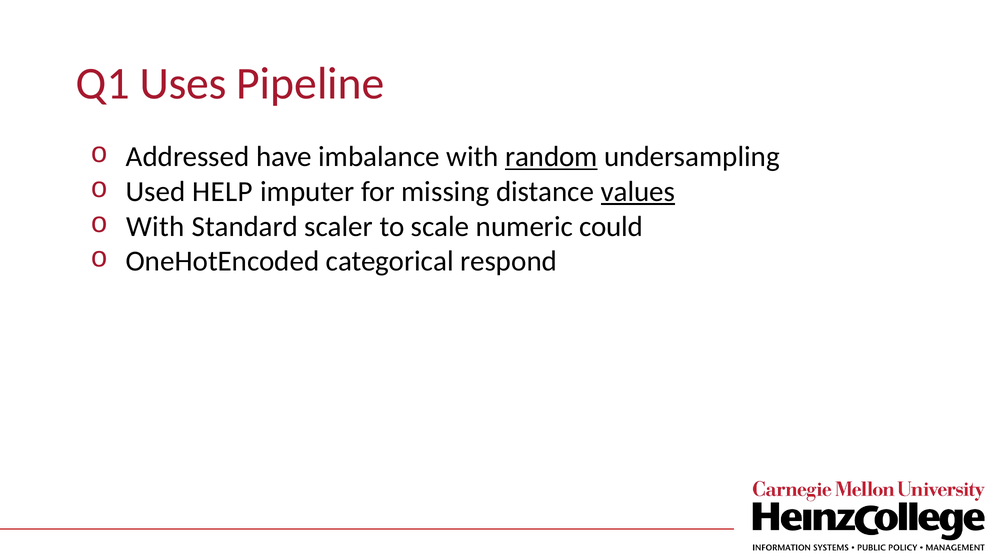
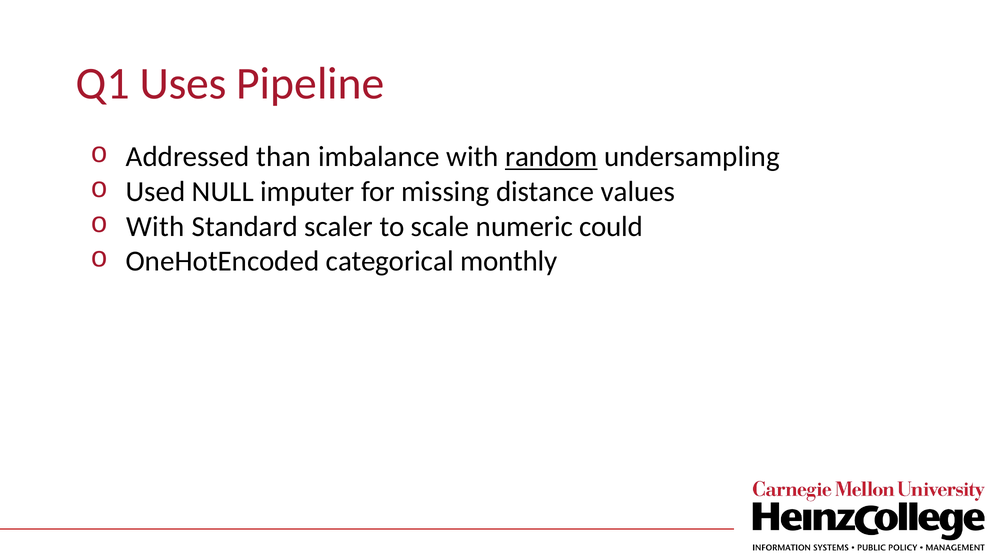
have: have -> than
HELP: HELP -> NULL
values underline: present -> none
respond: respond -> monthly
